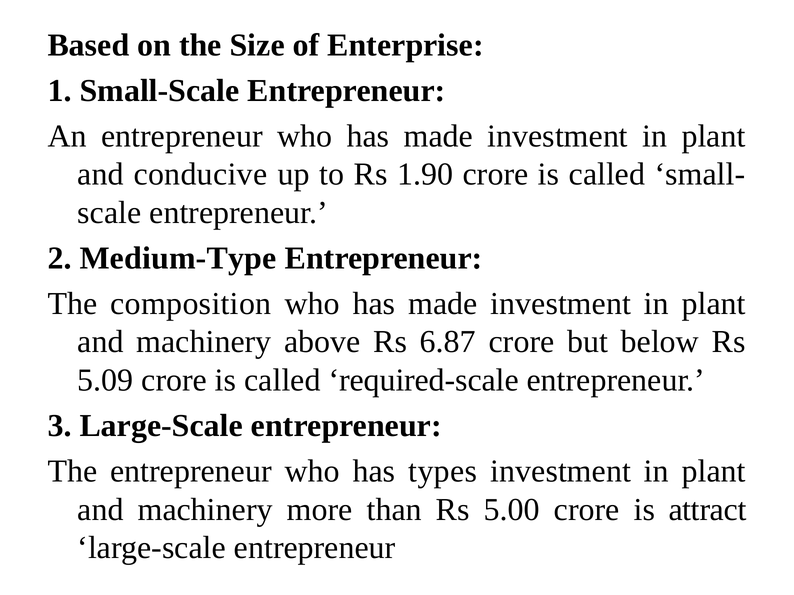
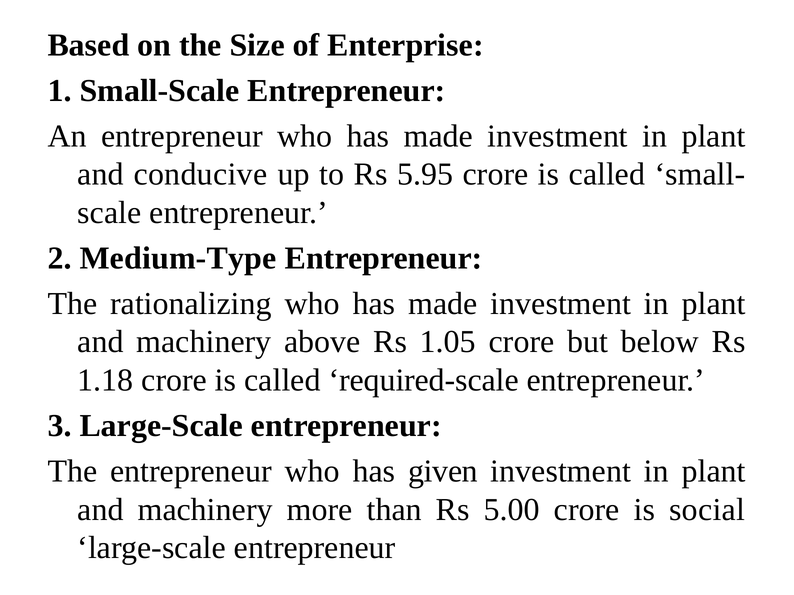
1.90: 1.90 -> 5.95
composition: composition -> rationalizing
6.87: 6.87 -> 1.05
5.09: 5.09 -> 1.18
types: types -> given
attract: attract -> social
